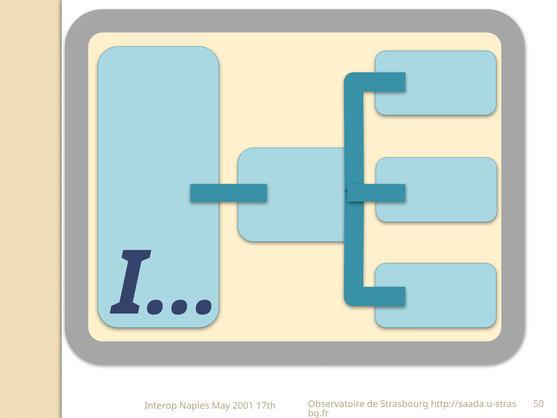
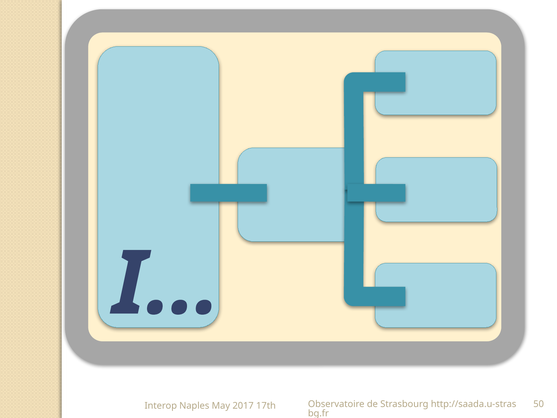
2001: 2001 -> 2017
